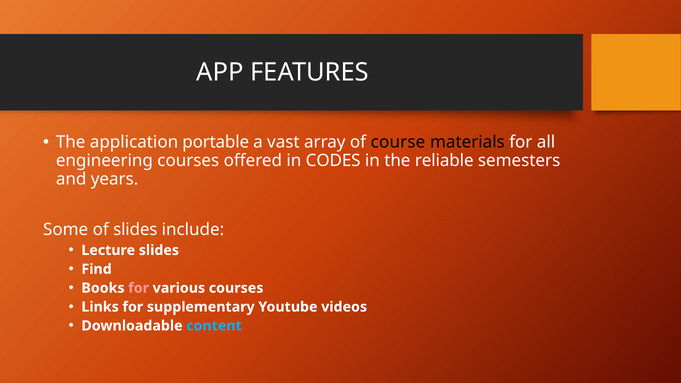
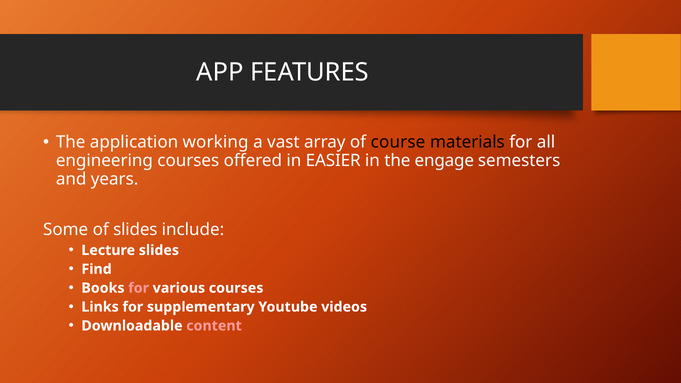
portable: portable -> working
CODES: CODES -> EASIER
reliable: reliable -> engage
content colour: light blue -> pink
